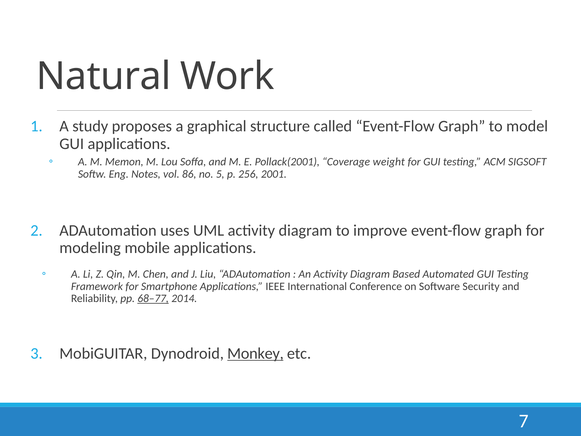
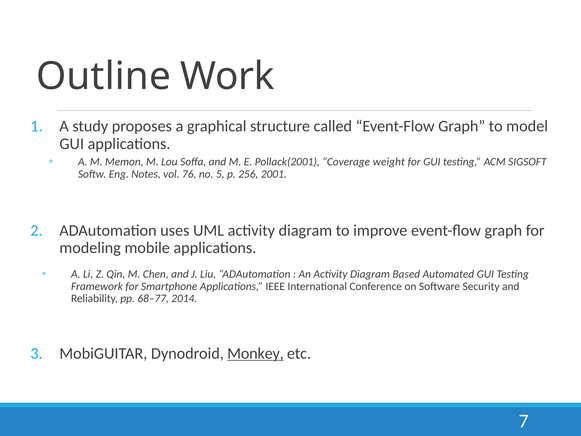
Natural: Natural -> Outline
86: 86 -> 76
68–77 underline: present -> none
